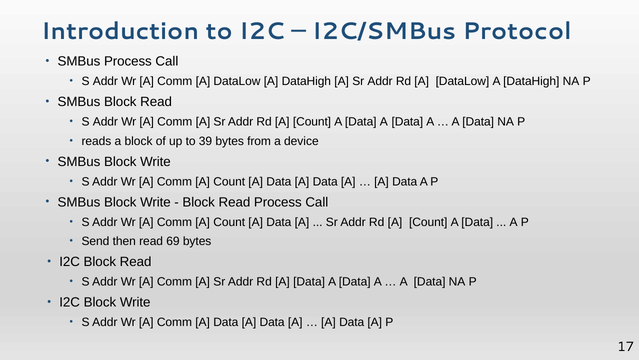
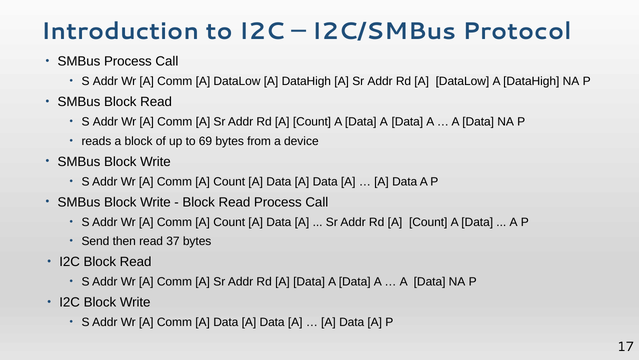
39: 39 -> 69
69: 69 -> 37
